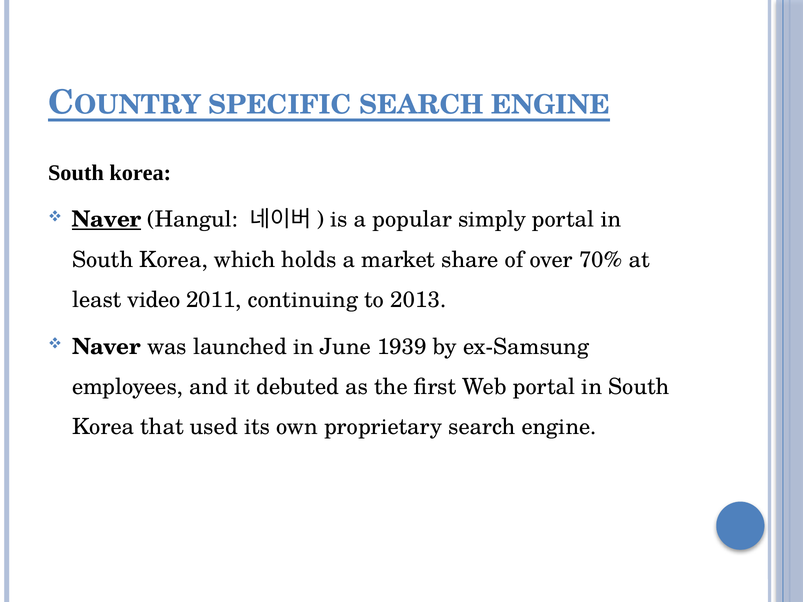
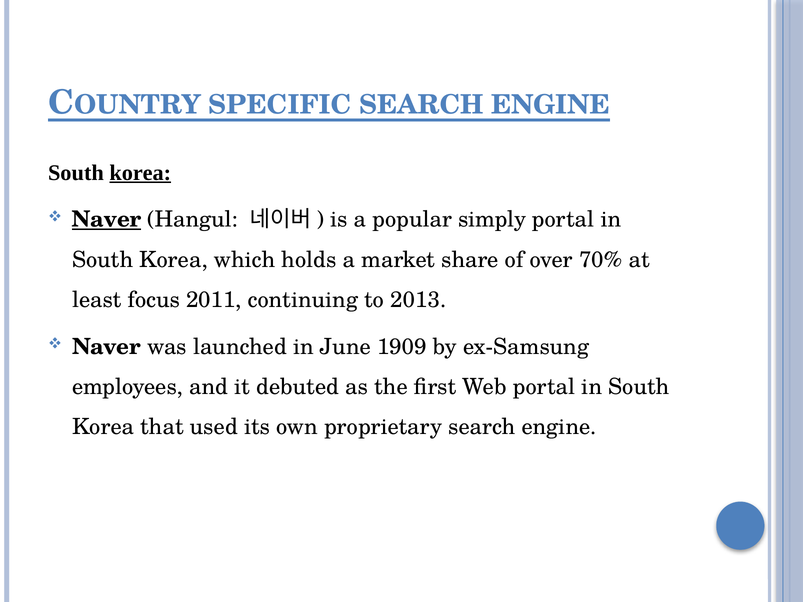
korea at (140, 173) underline: none -> present
video: video -> focus
1939: 1939 -> 1909
